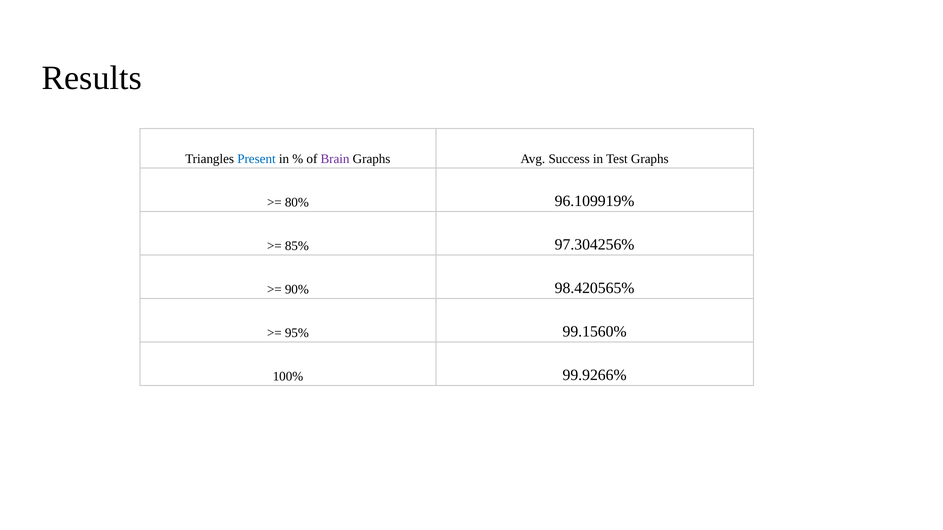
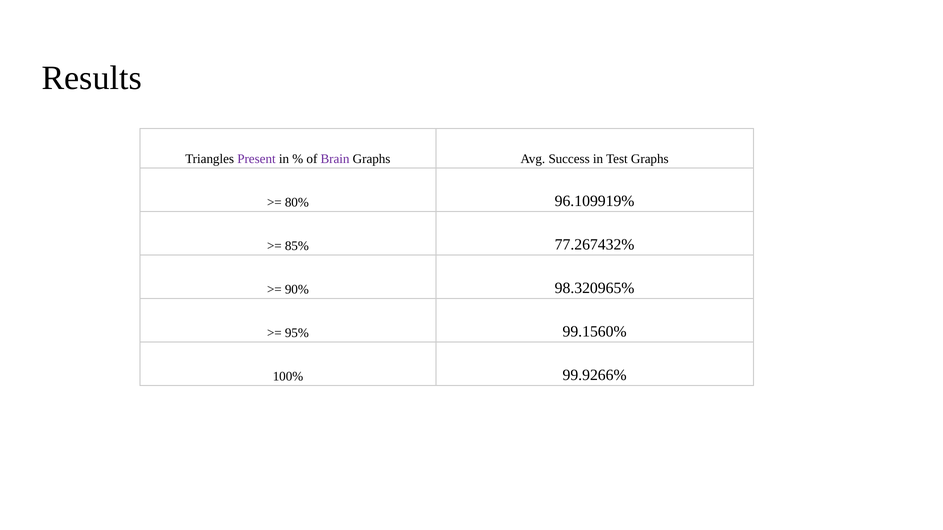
Present colour: blue -> purple
97.304256%: 97.304256% -> 77.267432%
98.420565%: 98.420565% -> 98.320965%
